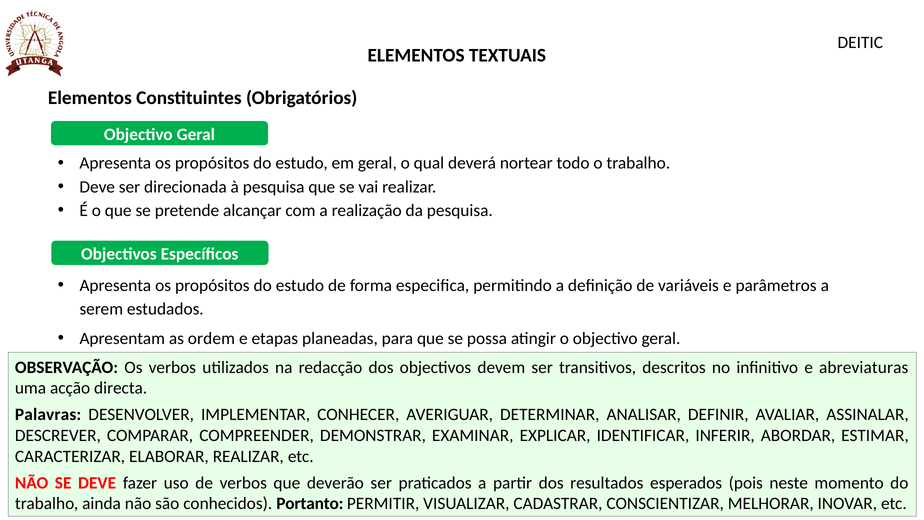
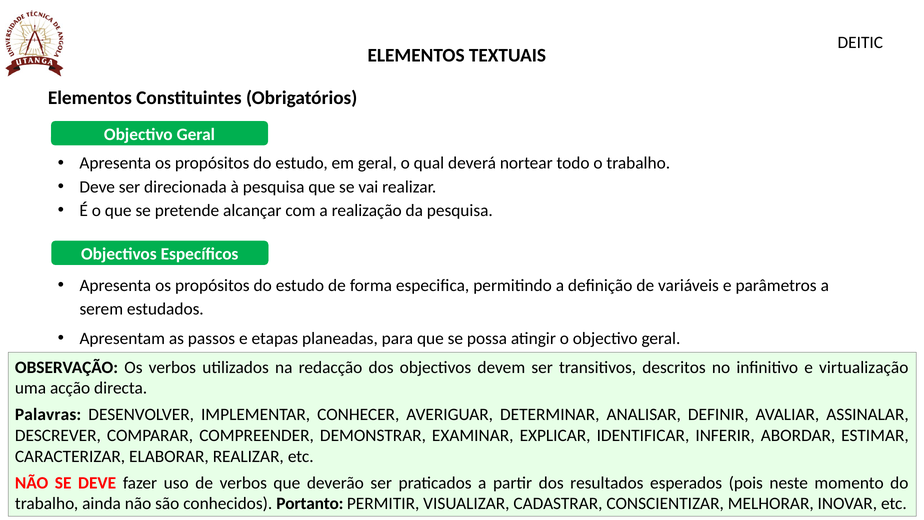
ordem: ordem -> passos
abreviaturas: abreviaturas -> virtualização
